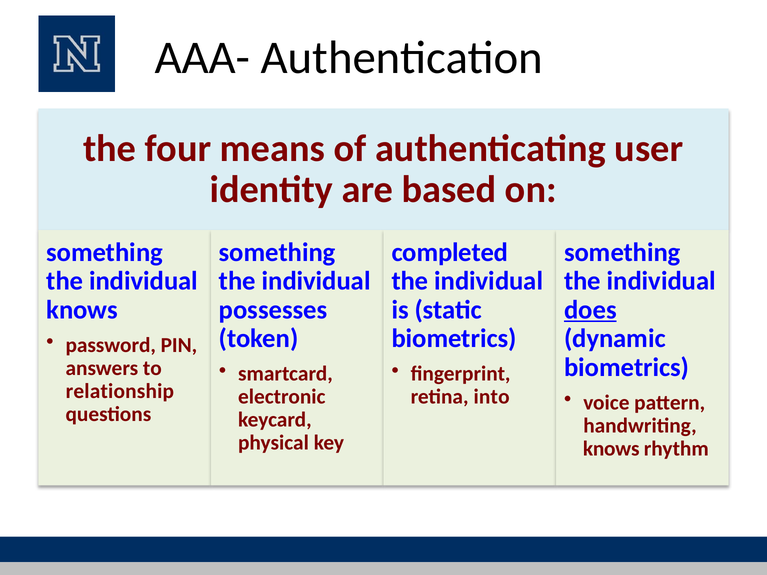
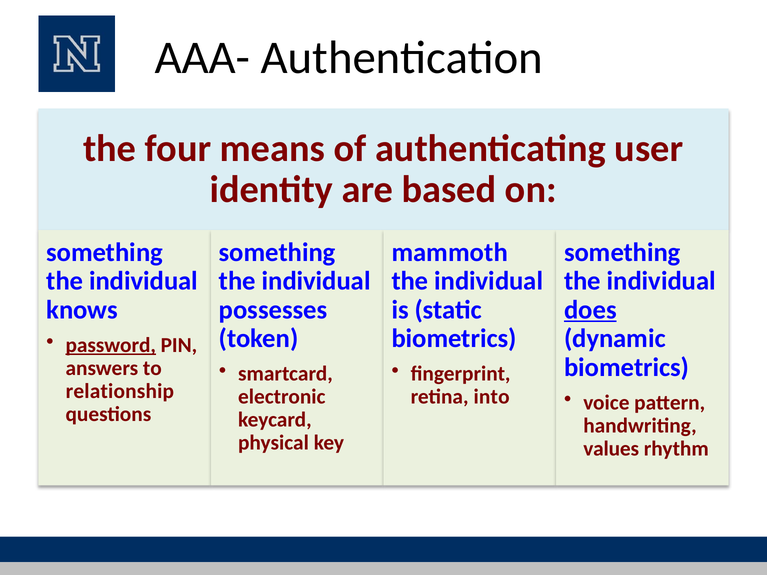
completed: completed -> mammoth
password underline: none -> present
knows at (611, 449): knows -> values
